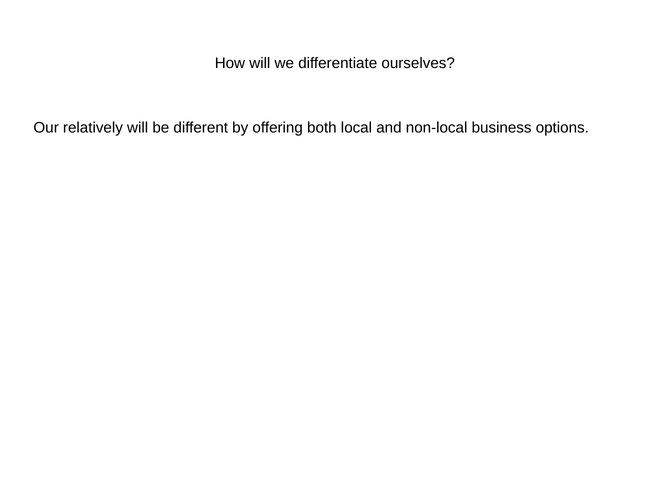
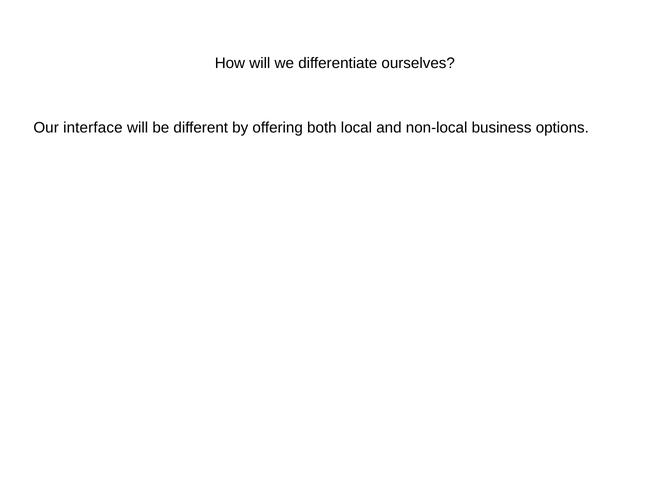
relatively: relatively -> interface
